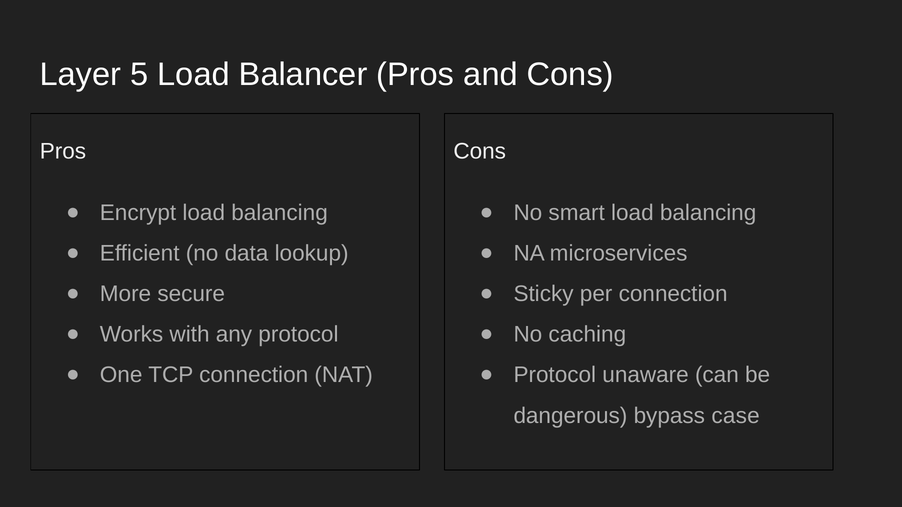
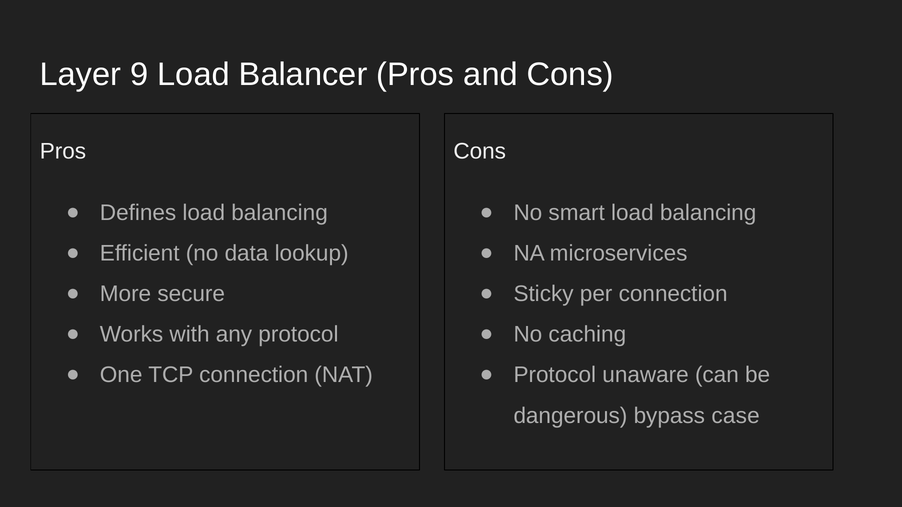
5: 5 -> 9
Encrypt: Encrypt -> Defines
